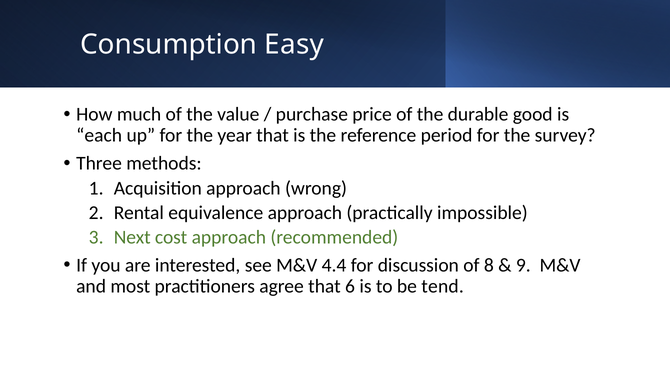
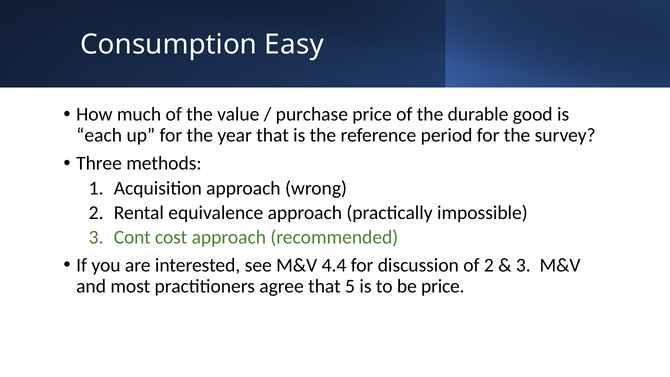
Next: Next -> Cont
of 8: 8 -> 2
9 at (523, 265): 9 -> 3
6: 6 -> 5
be tend: tend -> price
